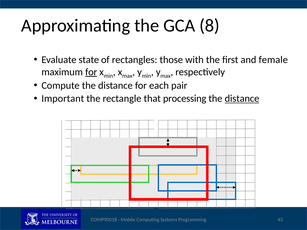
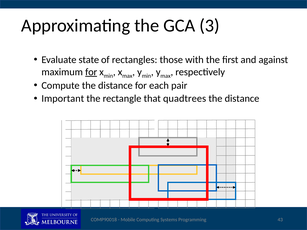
8: 8 -> 3
female: female -> against
processing: processing -> quadtrees
distance at (242, 99) underline: present -> none
